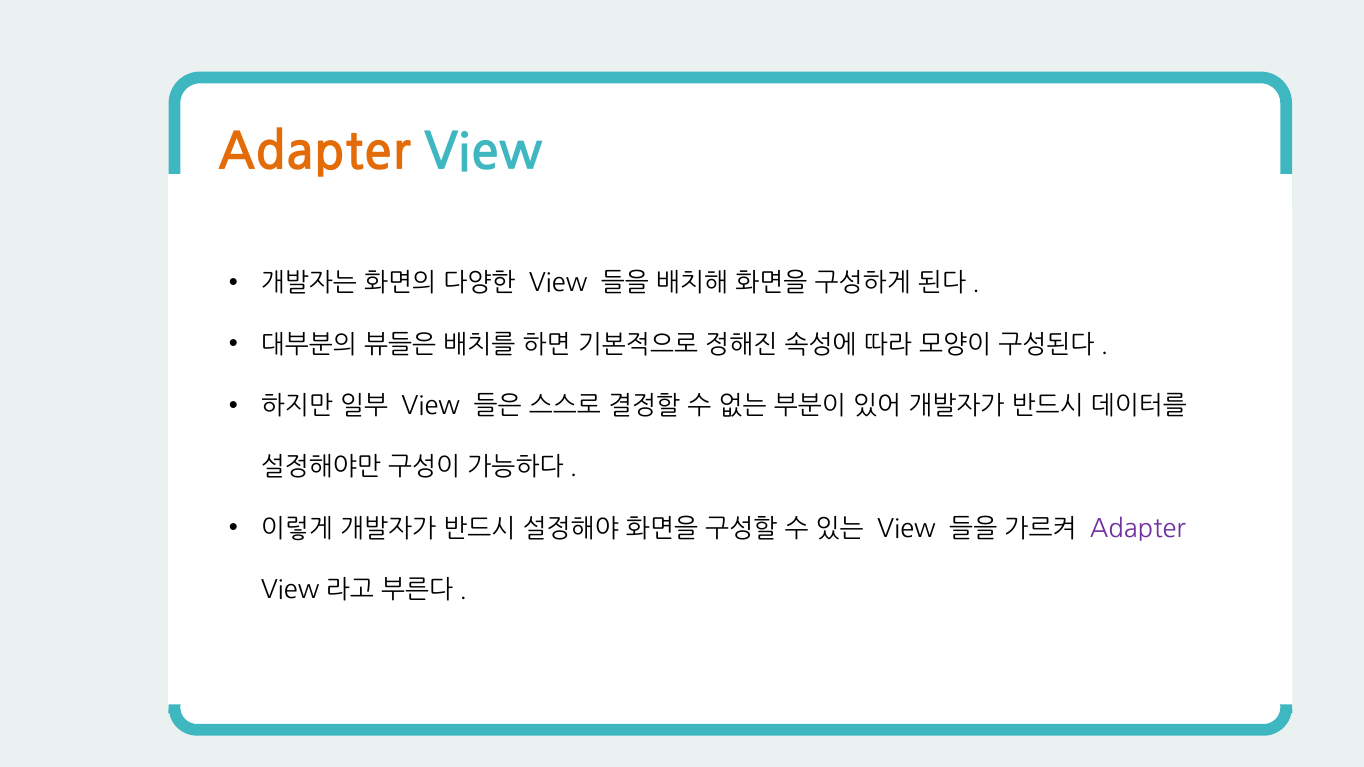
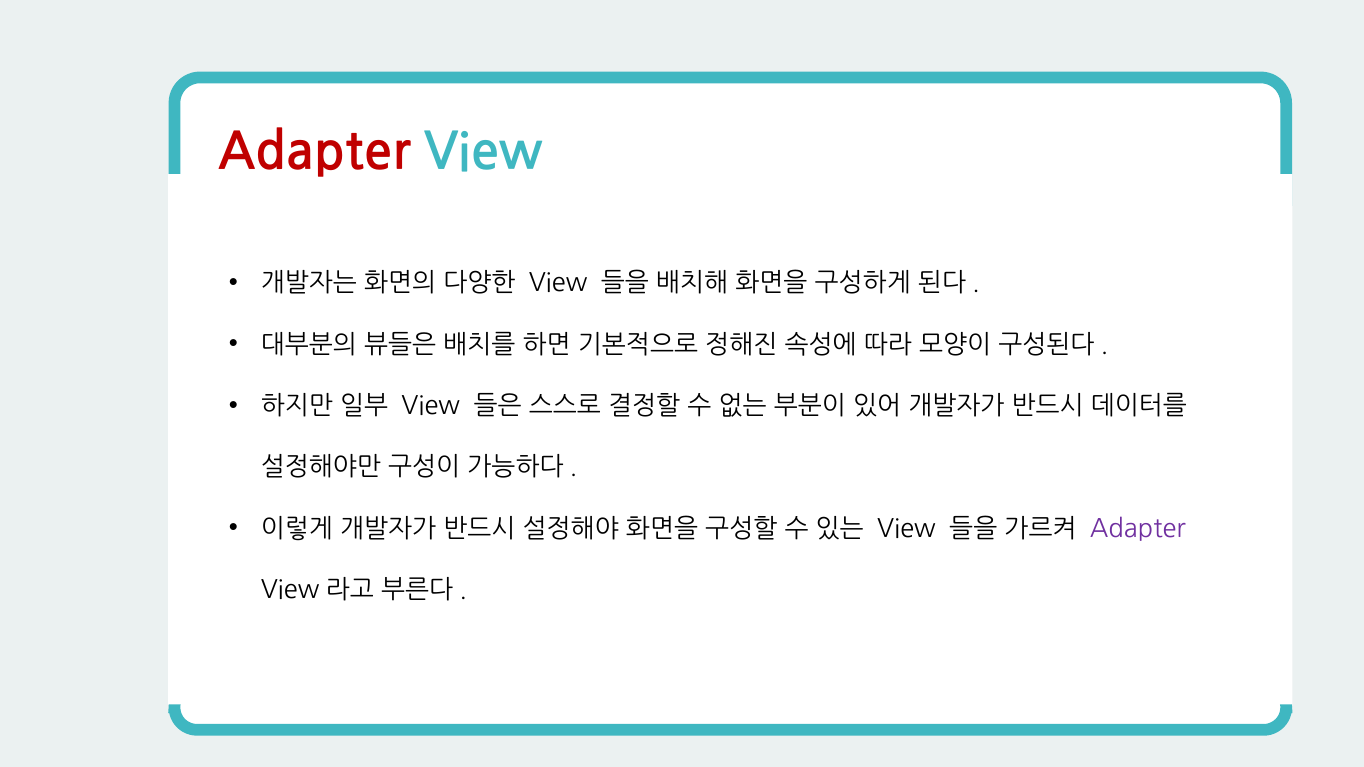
Adapter at (315, 152) colour: orange -> red
